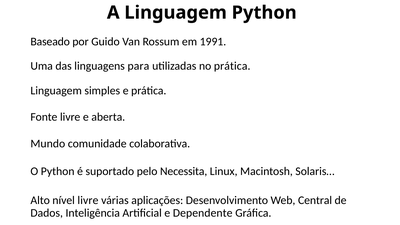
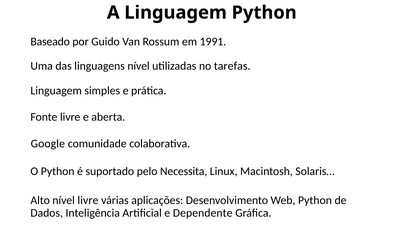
linguagens para: para -> nível
no prática: prática -> tarefas
Mundo: Mundo -> Google
Web Central: Central -> Python
